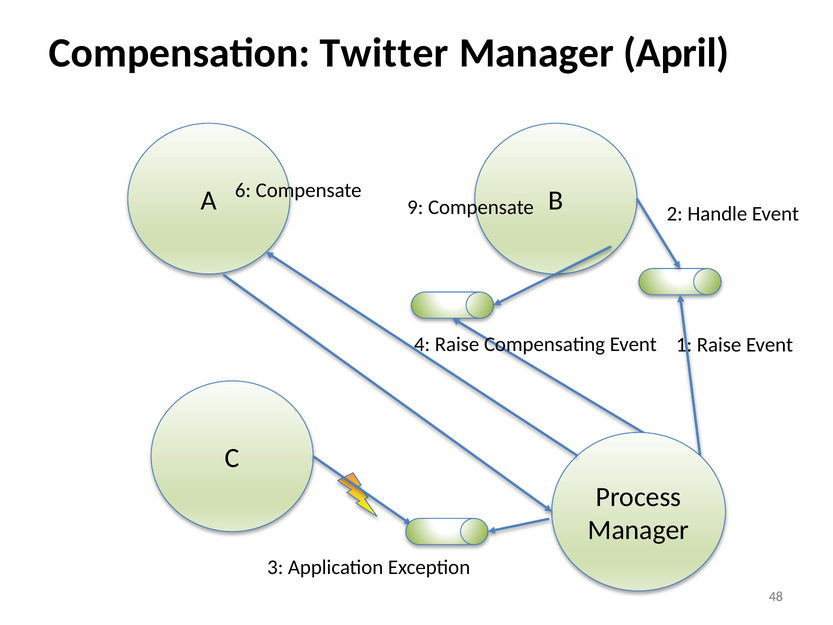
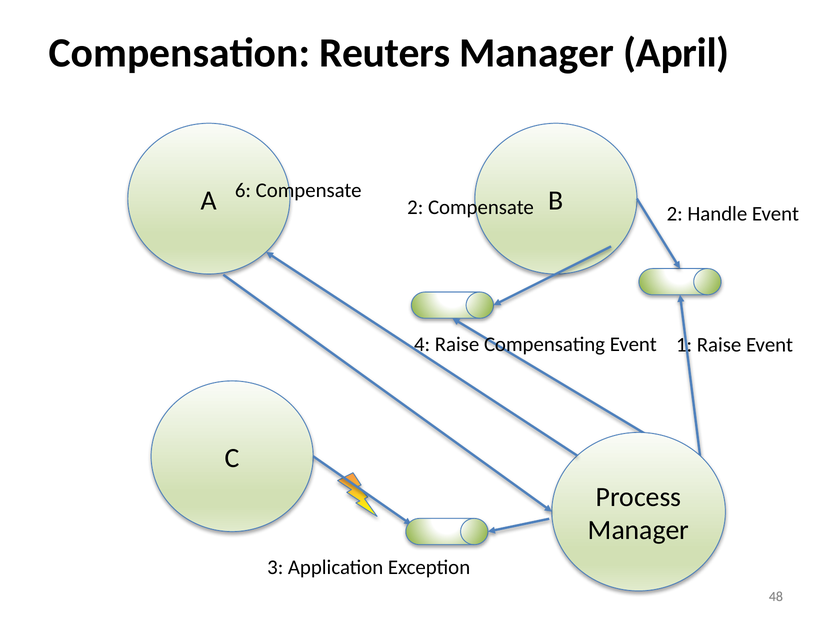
Twitter: Twitter -> Reuters
9 at (415, 207): 9 -> 2
